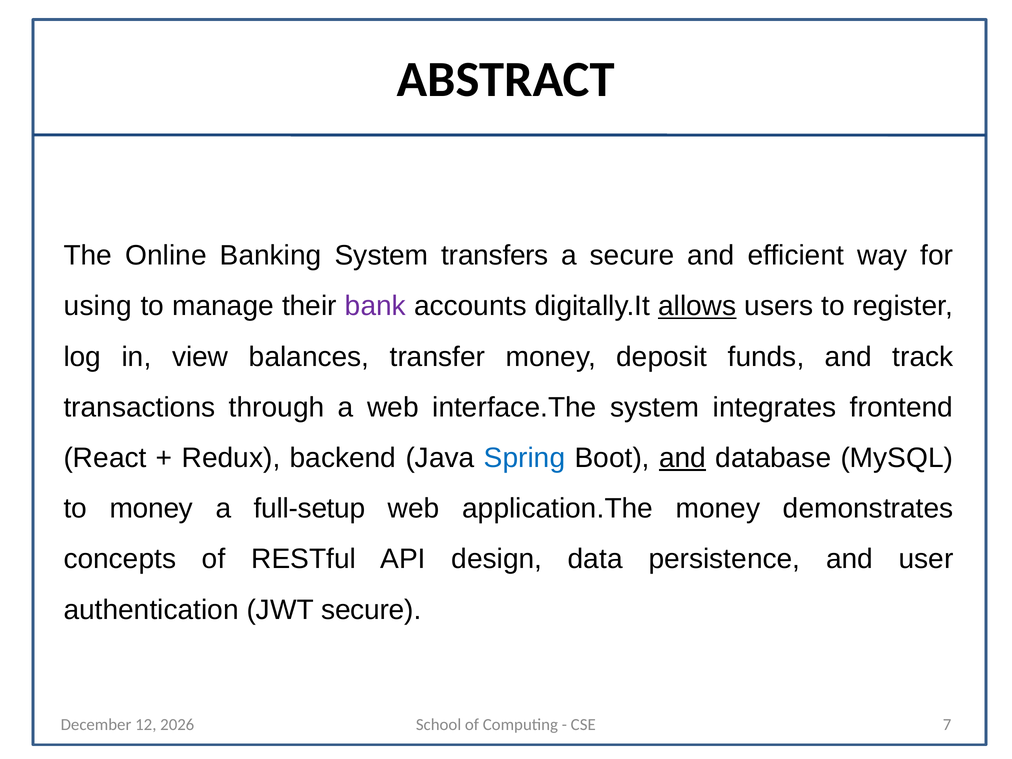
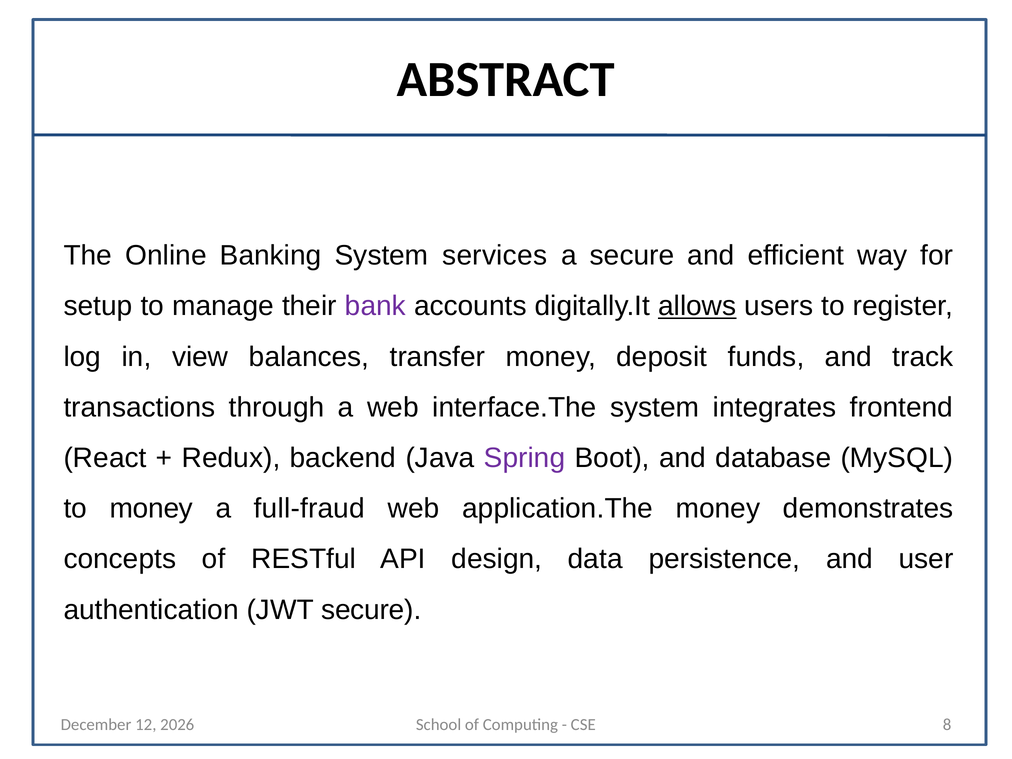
transfers: transfers -> services
using: using -> setup
Spring colour: blue -> purple
and at (683, 458) underline: present -> none
full-setup: full-setup -> full-fraud
7: 7 -> 8
